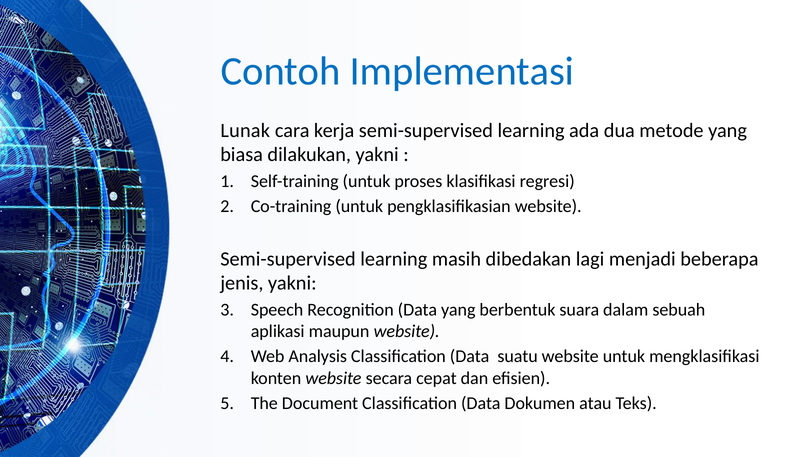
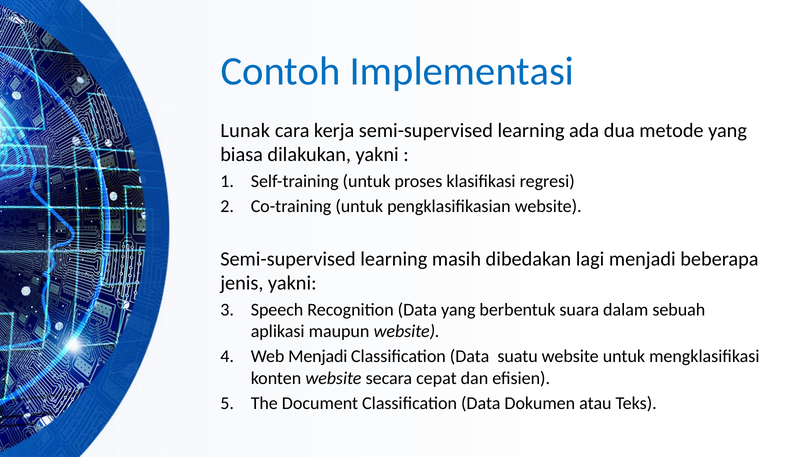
Web Analysis: Analysis -> Menjadi
